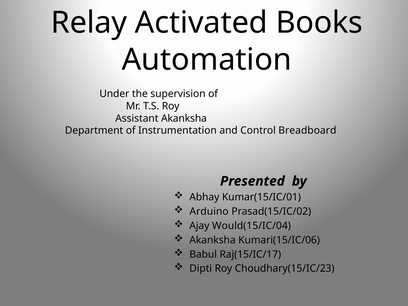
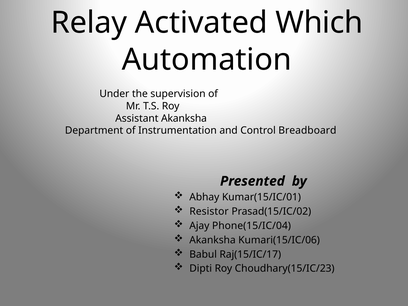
Books: Books -> Which
Arduino: Arduino -> Resistor
Would(15/IC/04: Would(15/IC/04 -> Phone(15/IC/04
